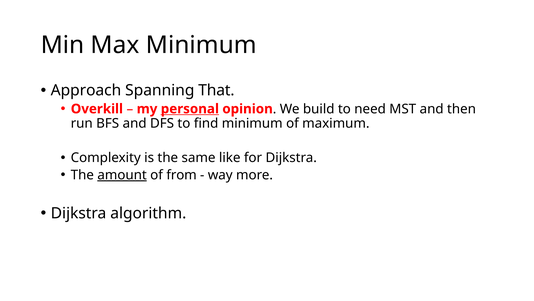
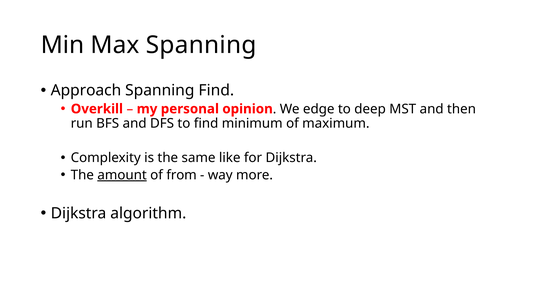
Max Minimum: Minimum -> Spanning
Spanning That: That -> Find
personal underline: present -> none
build: build -> edge
need: need -> deep
